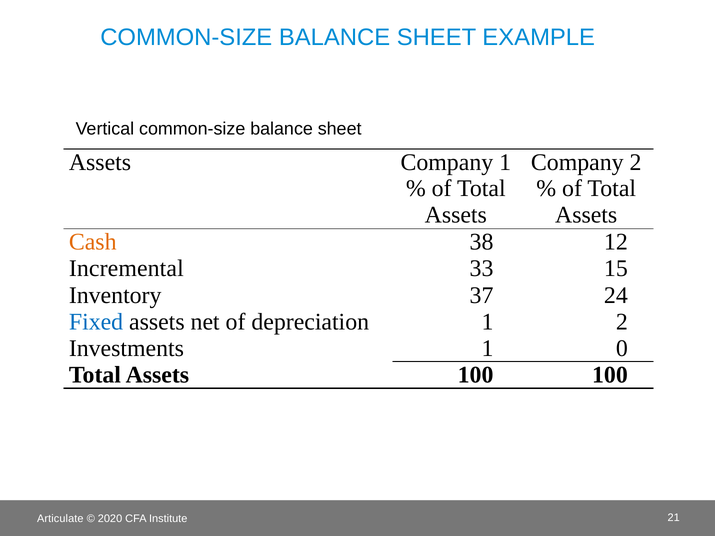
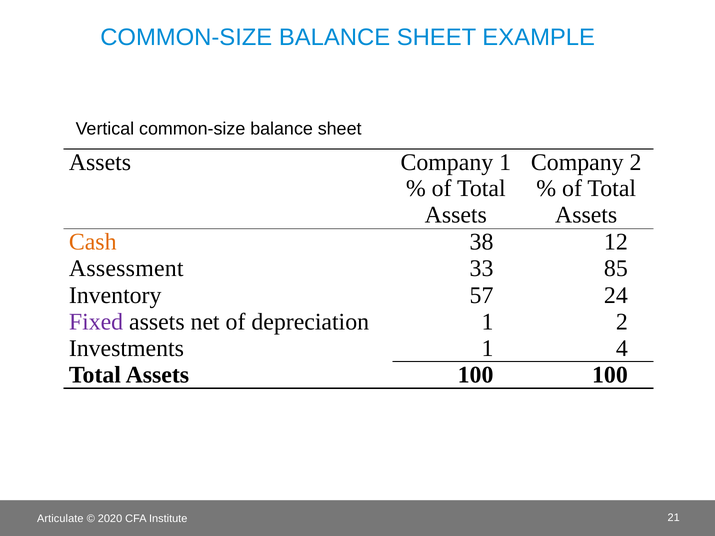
Incremental: Incremental -> Assessment
15: 15 -> 85
37: 37 -> 57
Fixed colour: blue -> purple
0: 0 -> 4
